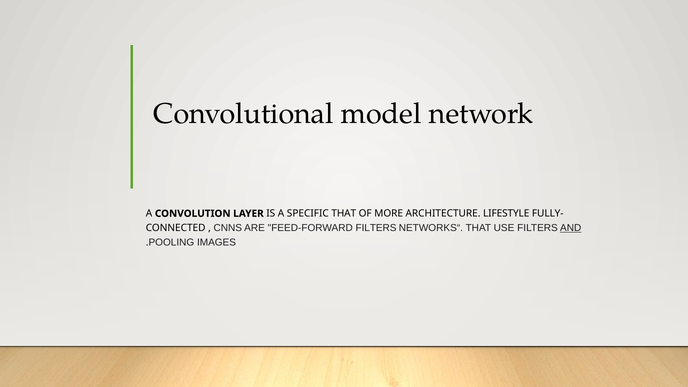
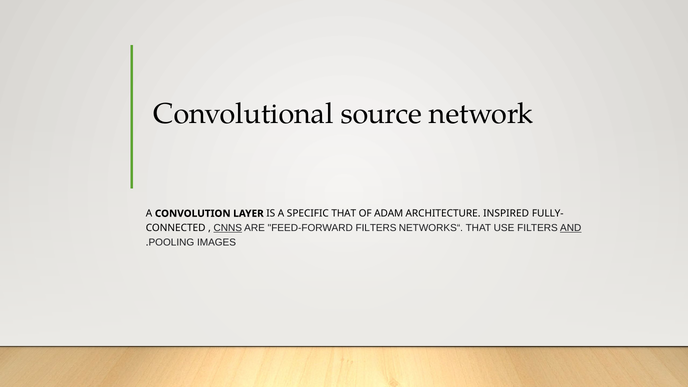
model: model -> source
MORE: MORE -> ADAM
LIFESTYLE: LIFESTYLE -> INSPIRED
CNNS underline: none -> present
